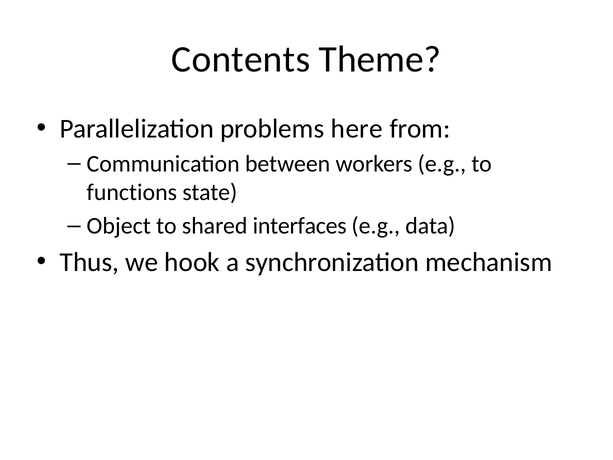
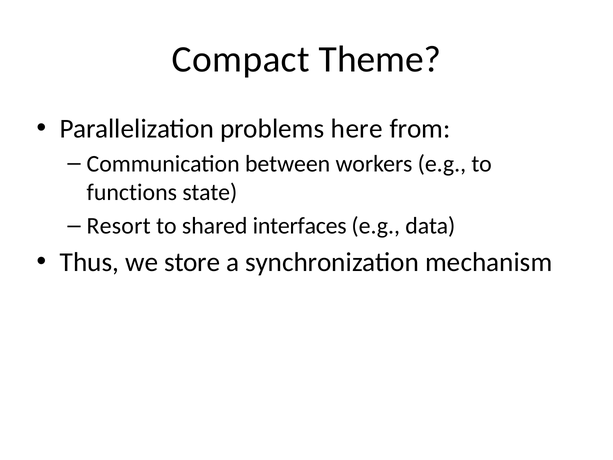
Contents: Contents -> Compact
Object: Object -> Resort
hook: hook -> store
